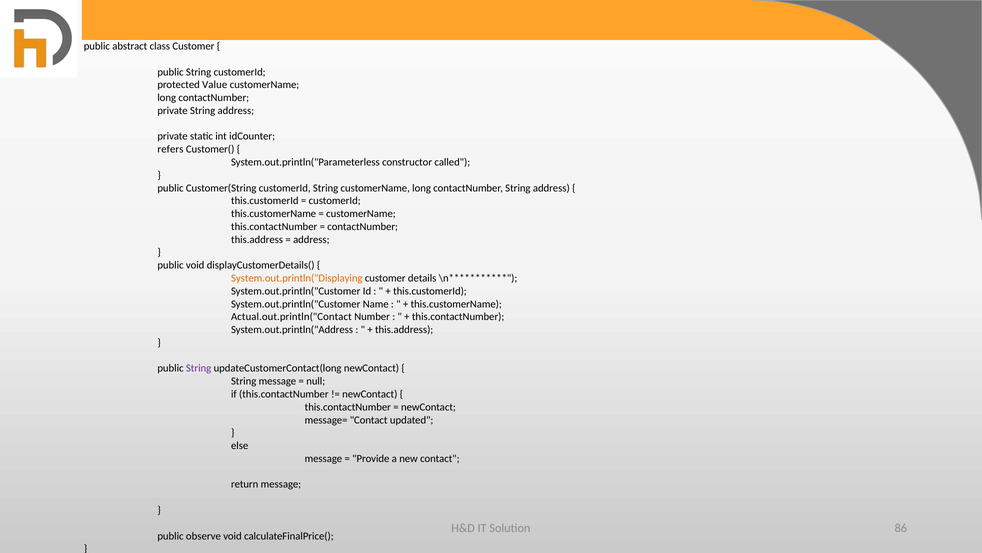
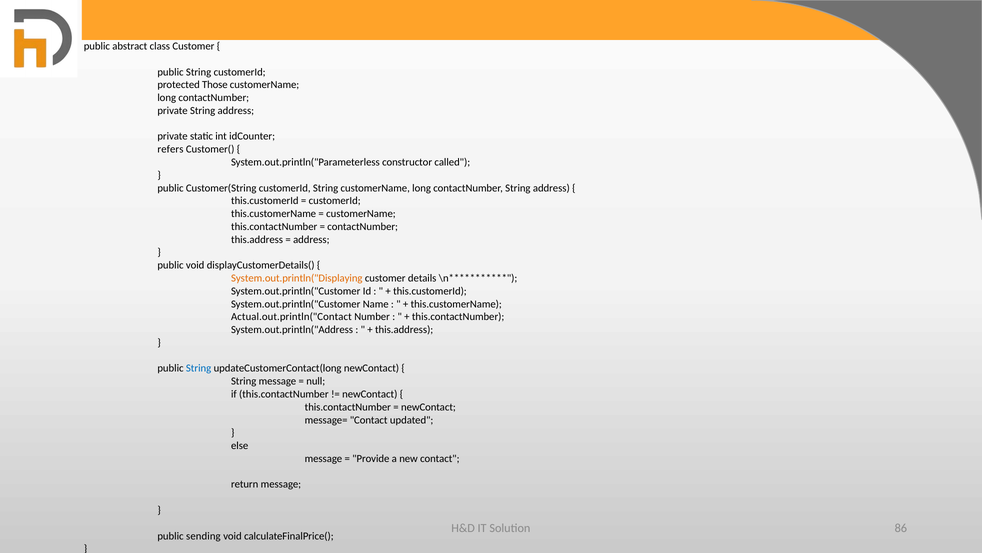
Value: Value -> Those
String at (199, 368) colour: purple -> blue
observe: observe -> sending
